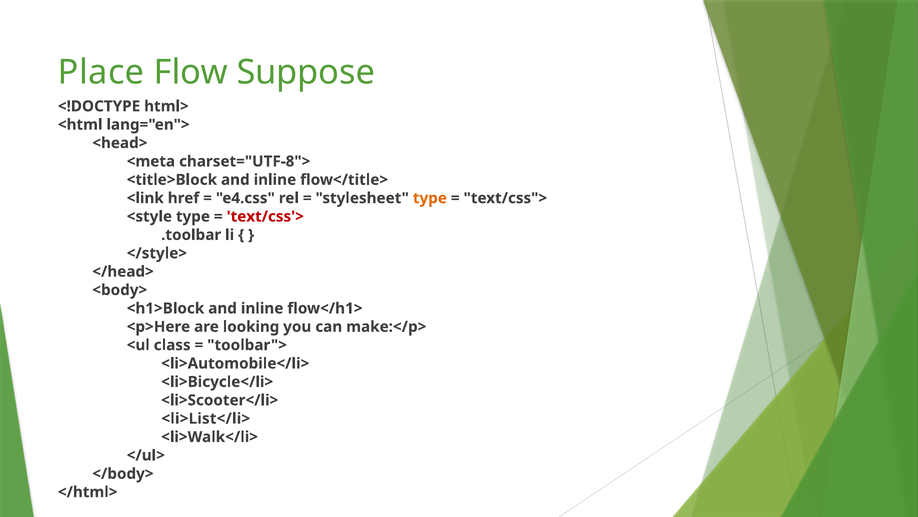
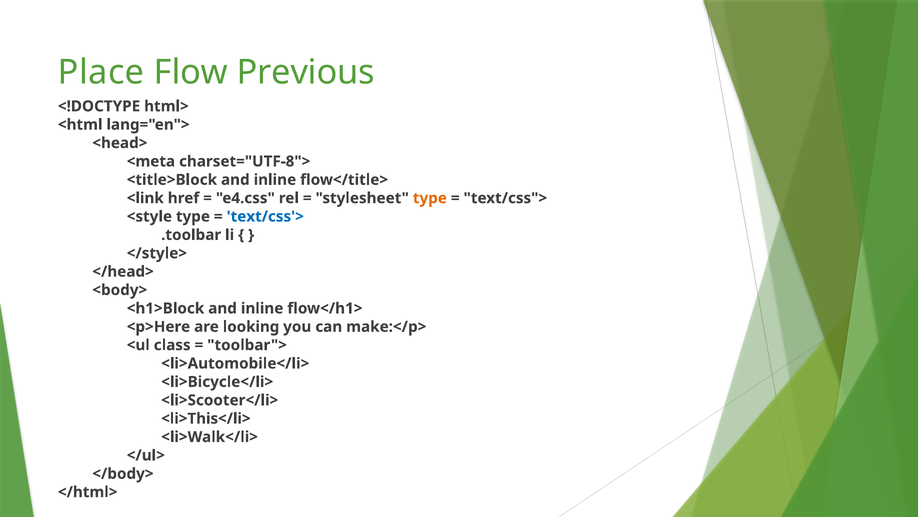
Suppose: Suppose -> Previous
text/css'> colour: red -> blue
<li>List</li>: <li>List</li> -> <li>This</li>
